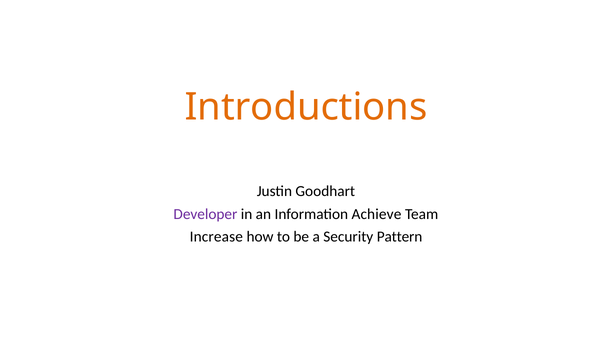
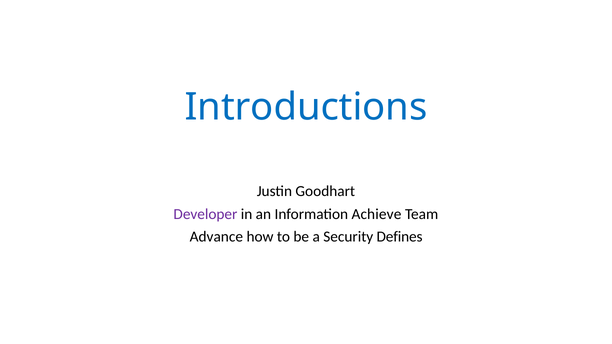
Introductions colour: orange -> blue
Increase: Increase -> Advance
Pattern: Pattern -> Defines
